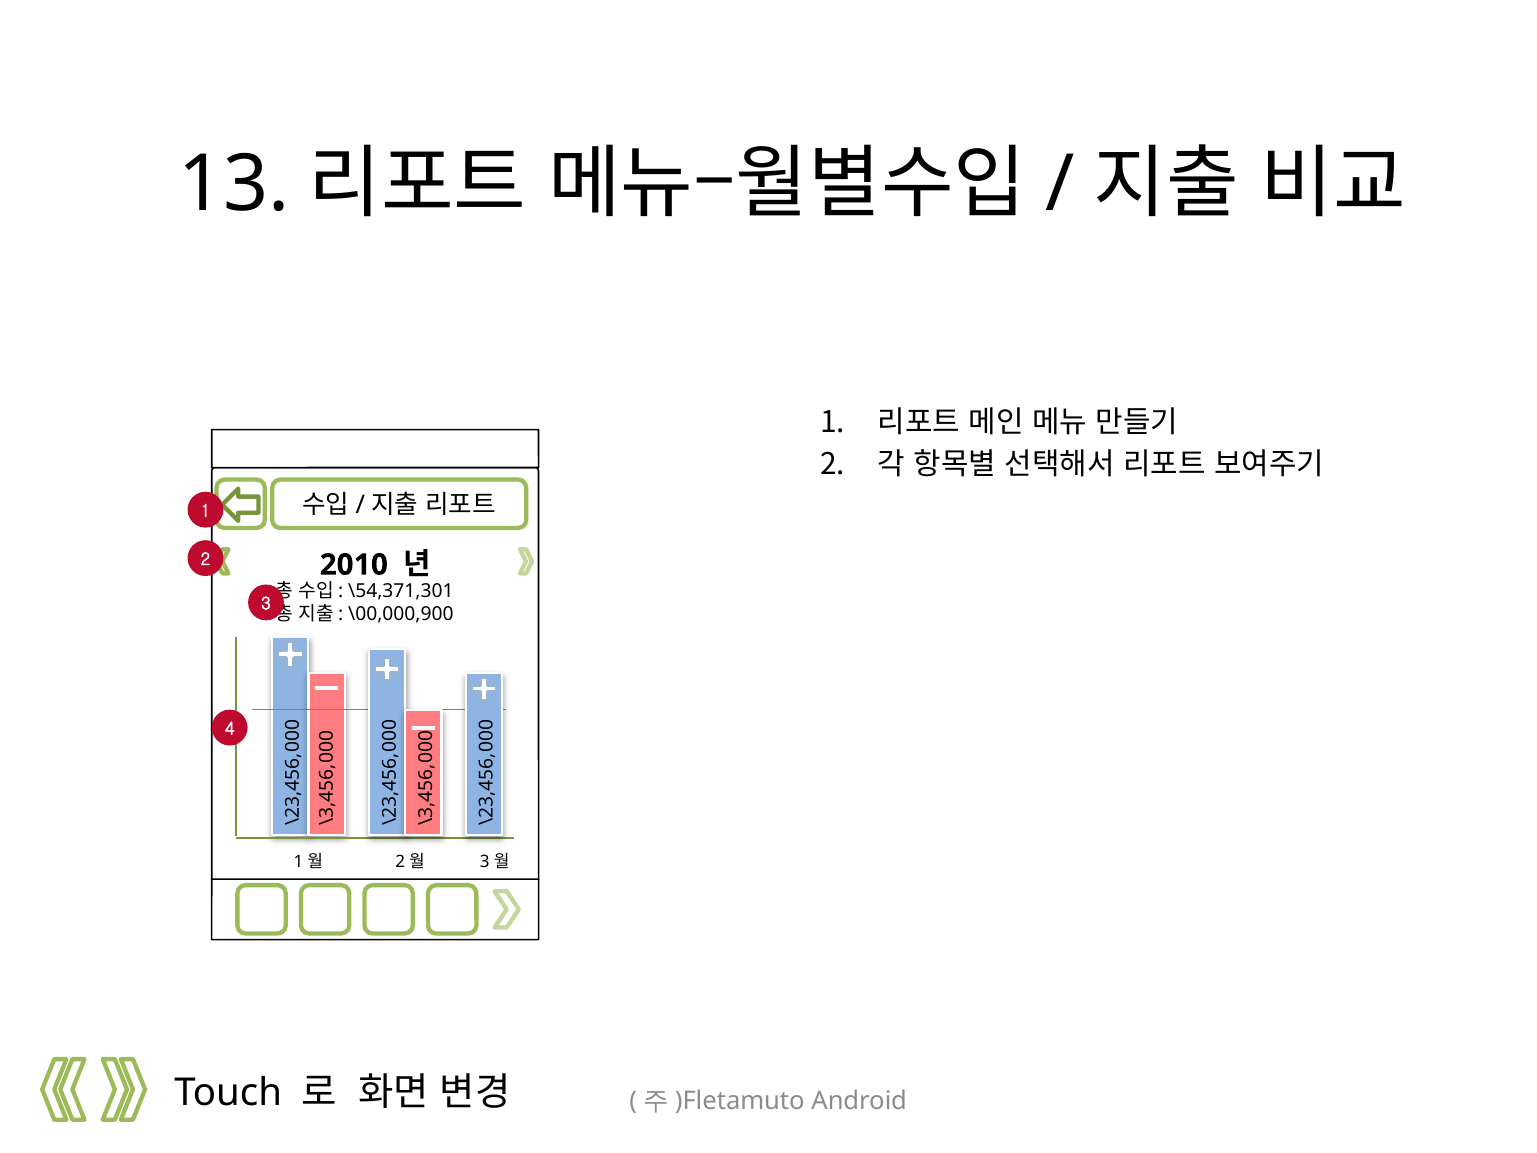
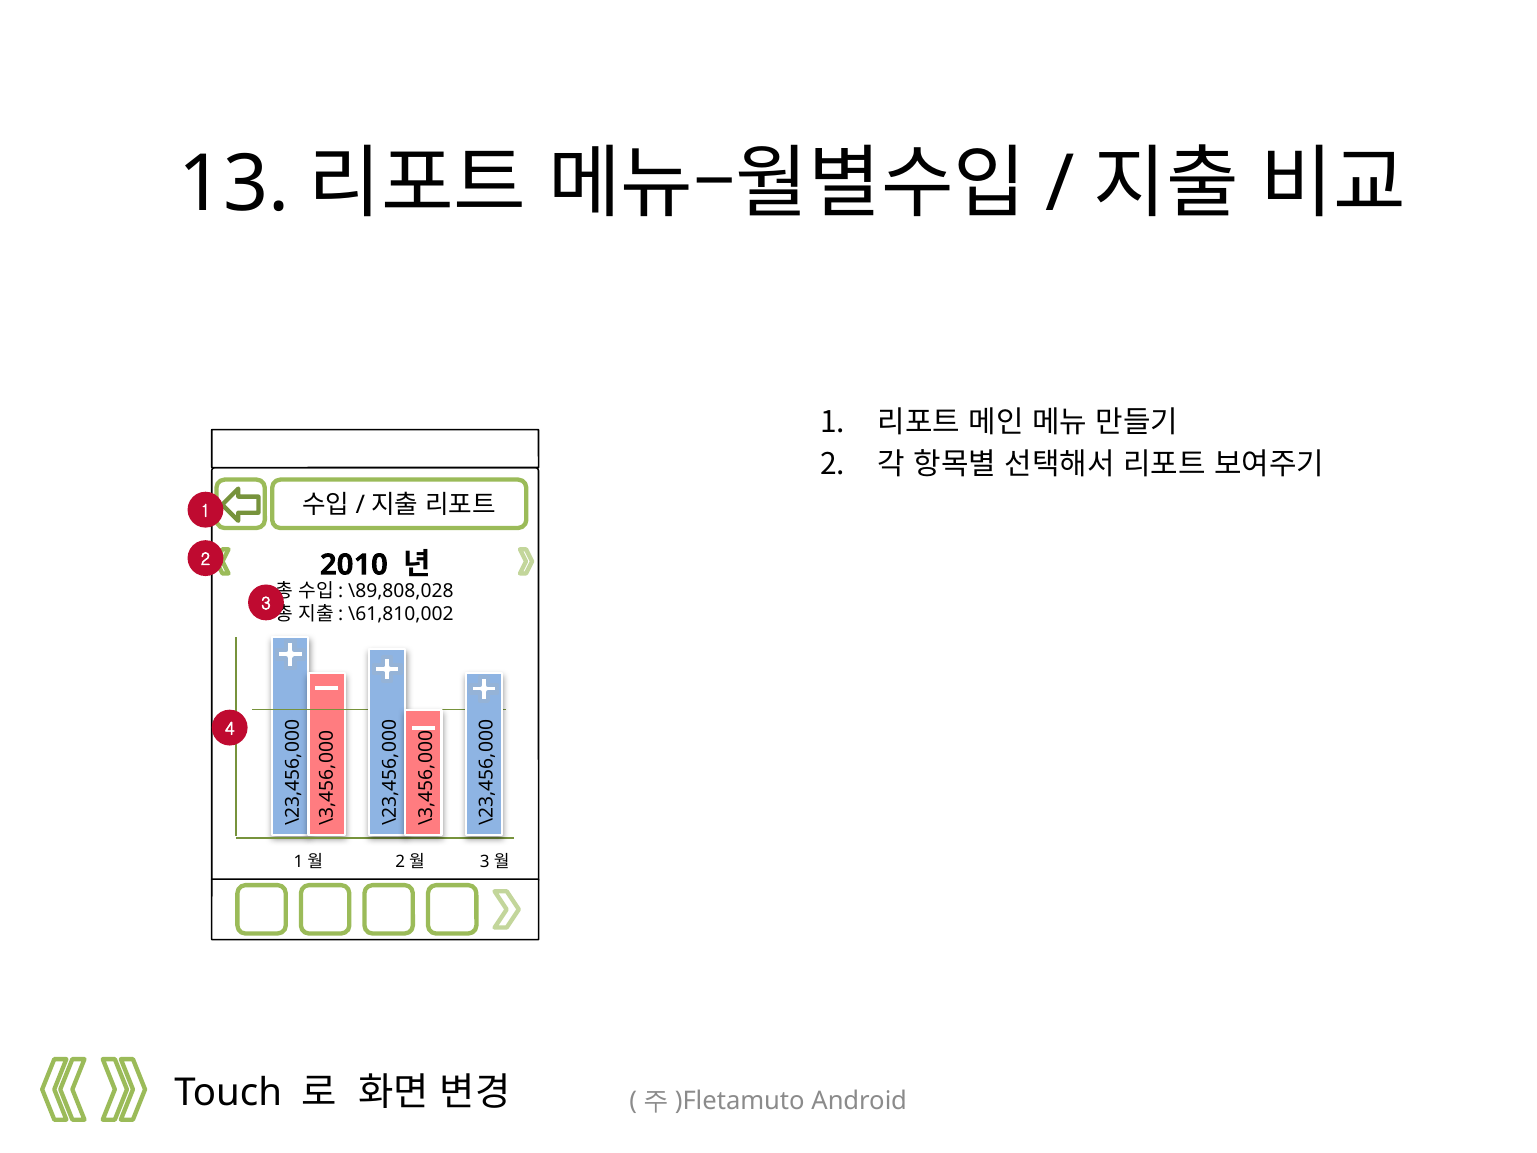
\54,371,301: \54,371,301 -> \89,808,028
\00,000,900: \00,000,900 -> \61,810,002
